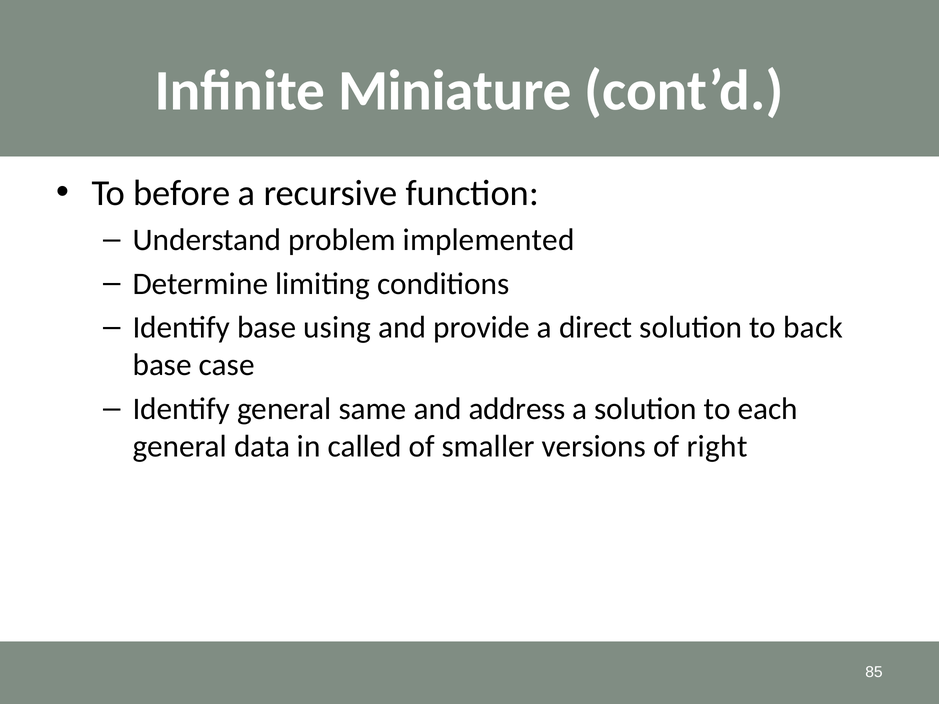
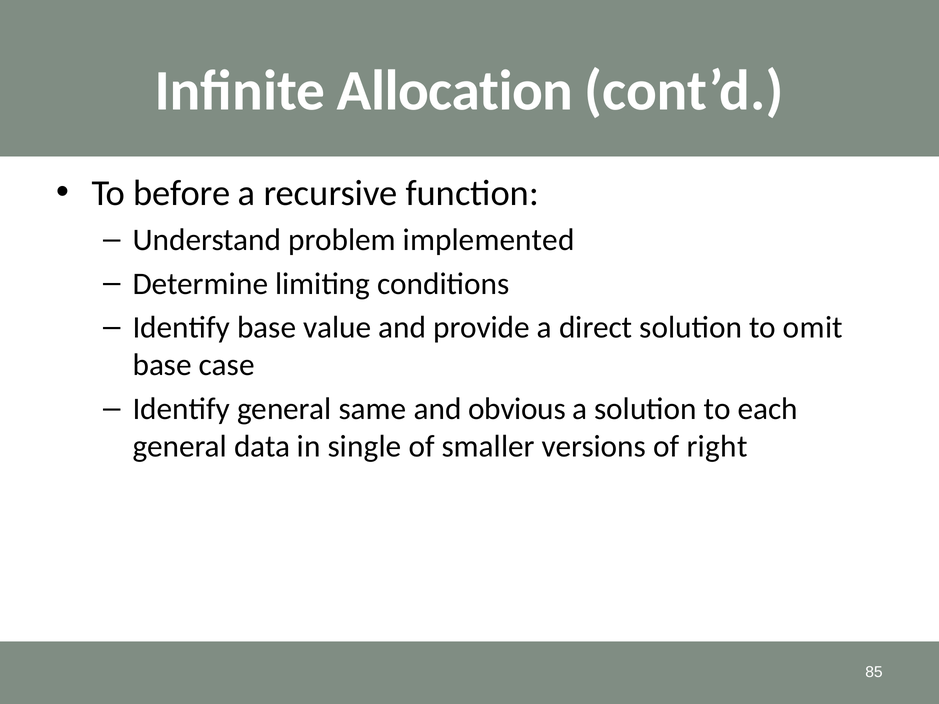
Miniature: Miniature -> Allocation
using: using -> value
back: back -> omit
address: address -> obvious
called: called -> single
